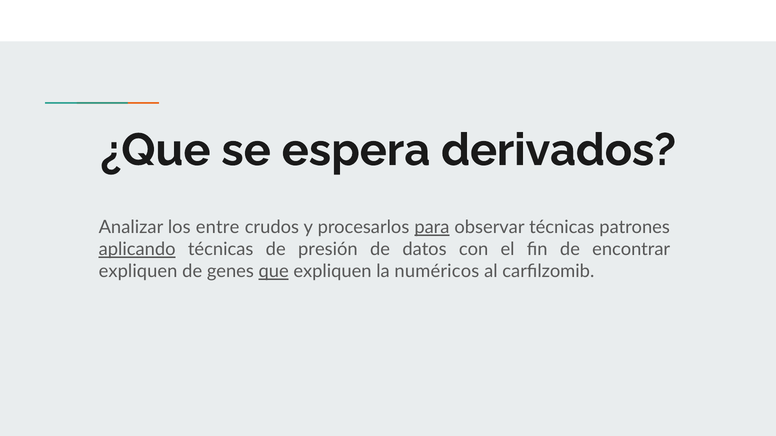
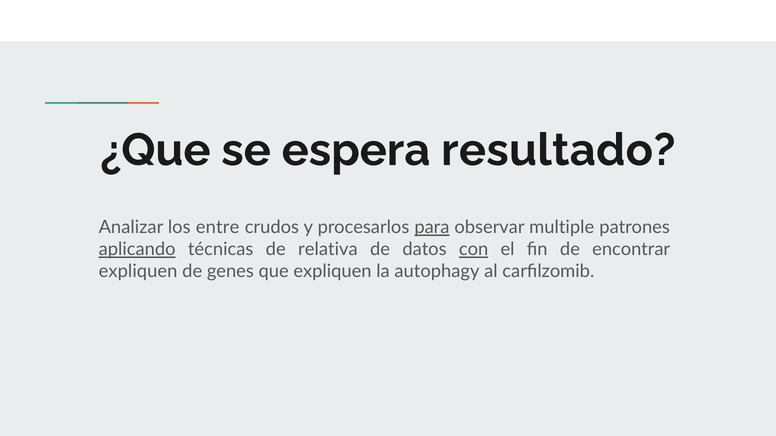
derivados: derivados -> resultado
observar técnicas: técnicas -> multiple
presión: presión -> relativa
con underline: none -> present
que underline: present -> none
numéricos: numéricos -> autophagy
